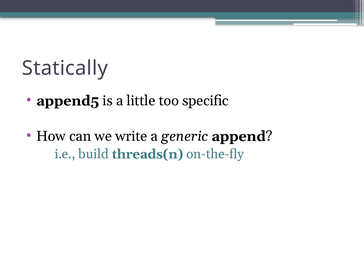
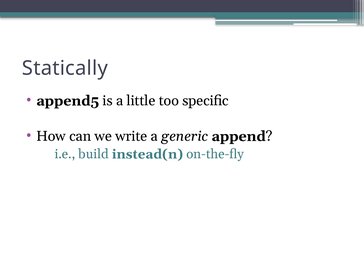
threads(n: threads(n -> instead(n
